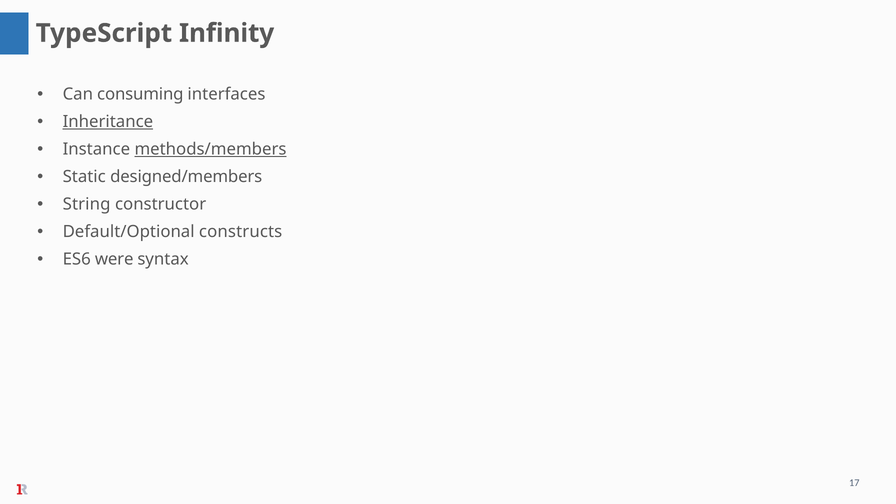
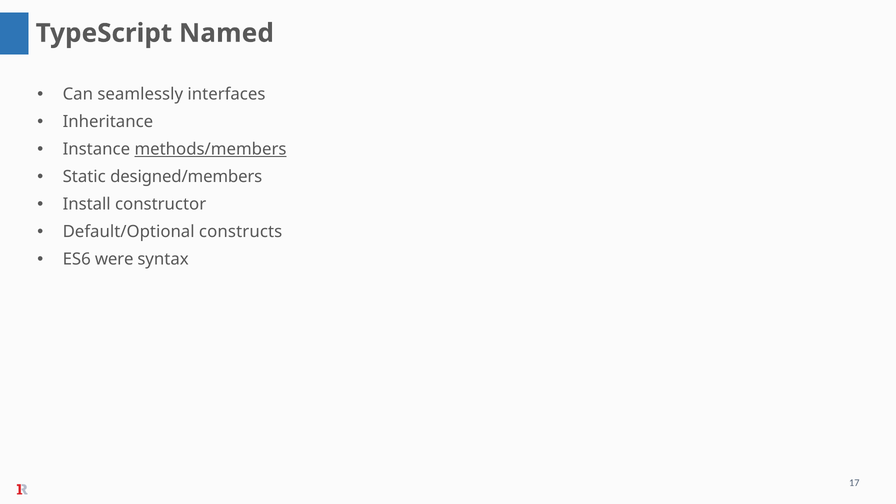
Infinity: Infinity -> Named
consuming: consuming -> seamlessly
Inheritance underline: present -> none
String: String -> Install
